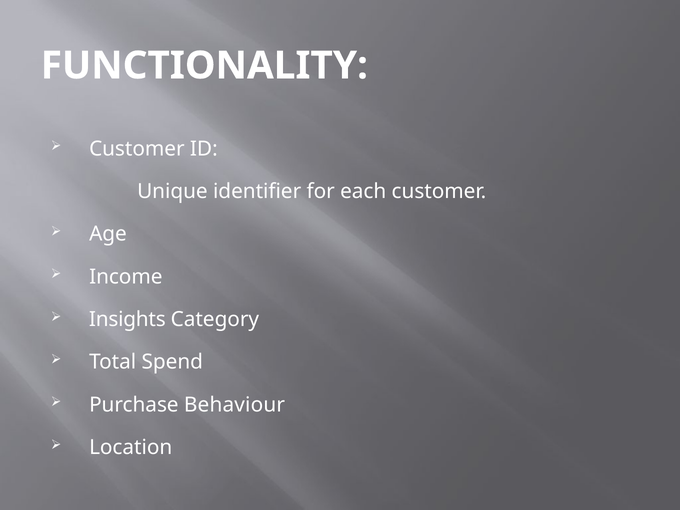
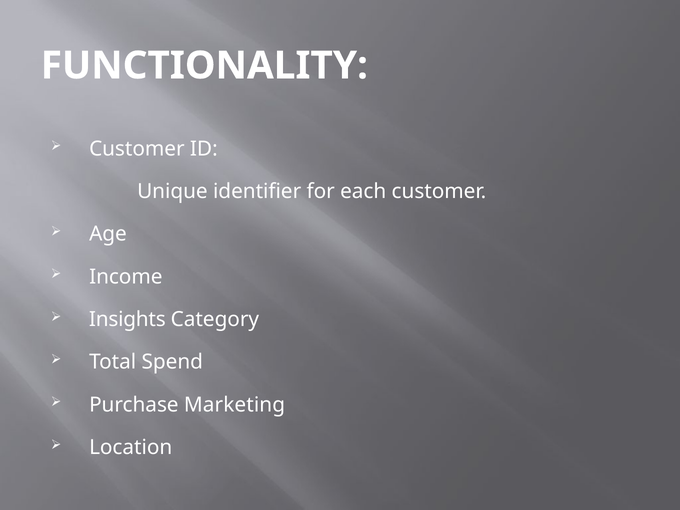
Behaviour: Behaviour -> Marketing
